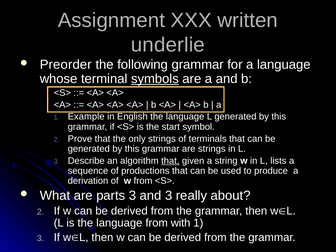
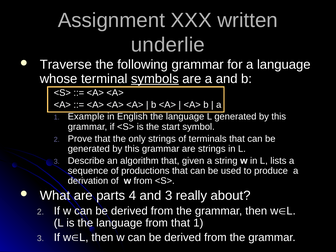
Preorder: Preorder -> Traverse
that at (170, 161) underline: present -> none
parts 3: 3 -> 4
from with: with -> that
